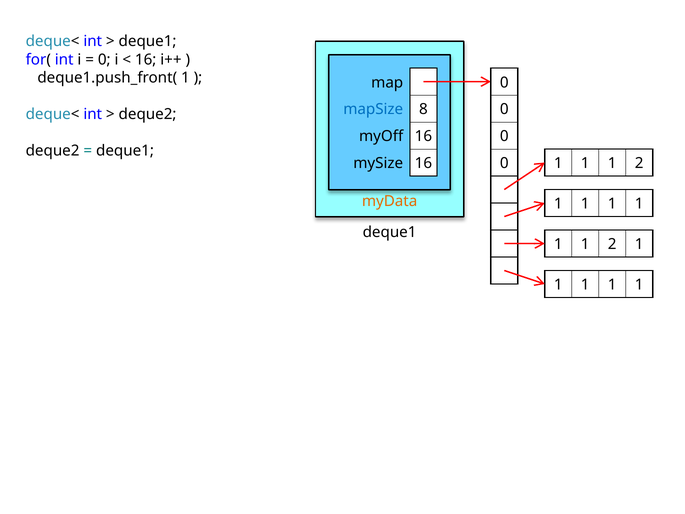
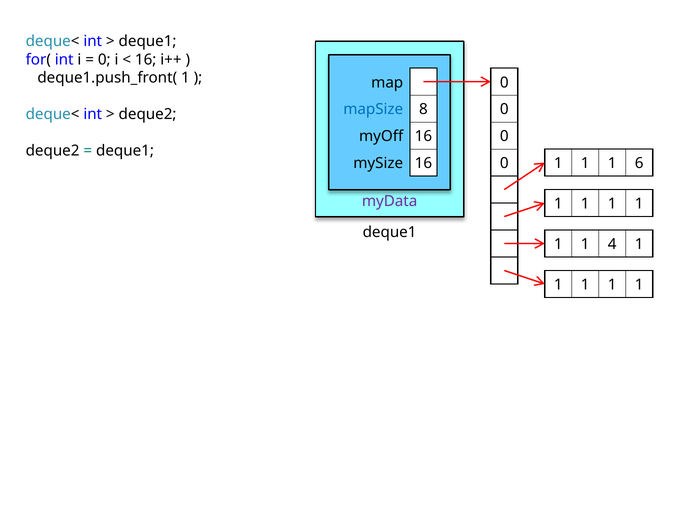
2 at (639, 163): 2 -> 6
myData colour: orange -> purple
2 at (612, 244): 2 -> 4
